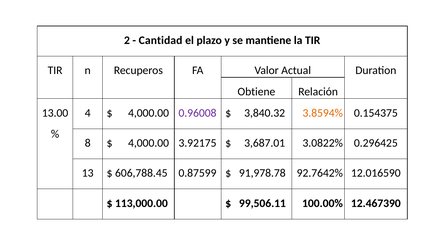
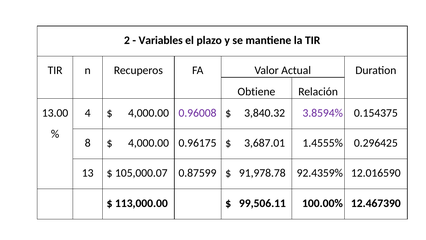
Cantidad: Cantidad -> Variables
3.8594% colour: orange -> purple
3.92175: 3.92175 -> 0.96175
3.0822%: 3.0822% -> 1.4555%
606,788.45: 606,788.45 -> 105,000.07
92.7642%: 92.7642% -> 92.4359%
